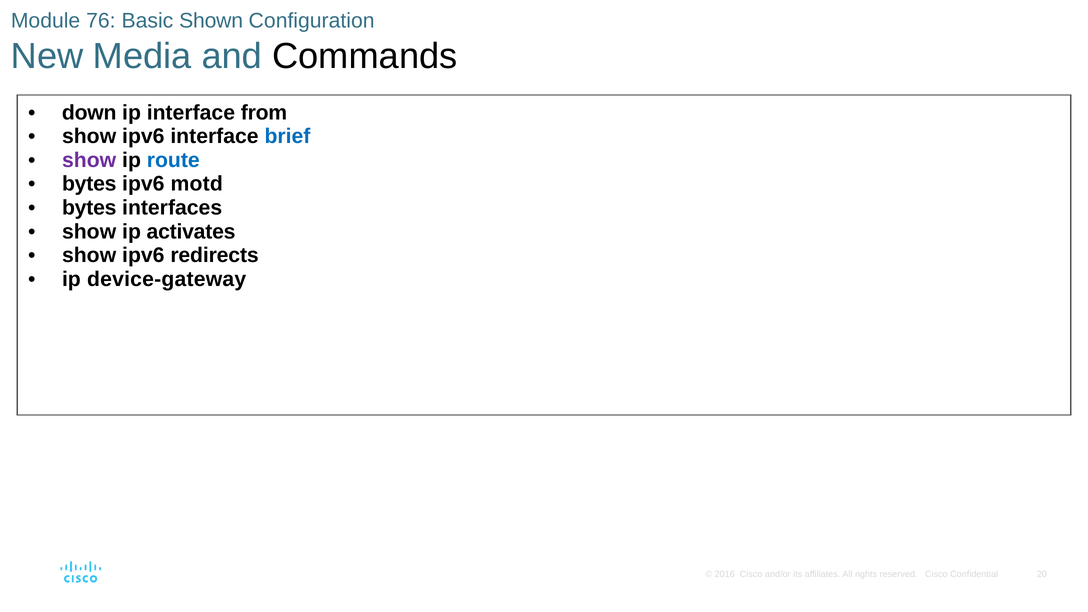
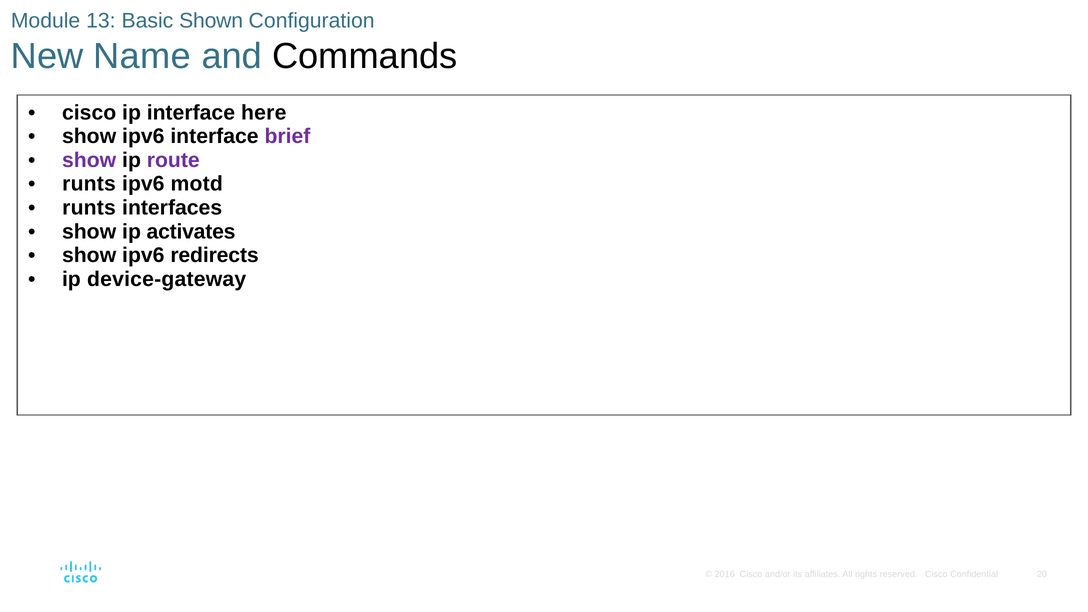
76: 76 -> 13
Media: Media -> Name
down at (89, 113): down -> cisco
from: from -> here
brief colour: blue -> purple
route colour: blue -> purple
bytes at (89, 184): bytes -> runts
bytes at (89, 208): bytes -> runts
